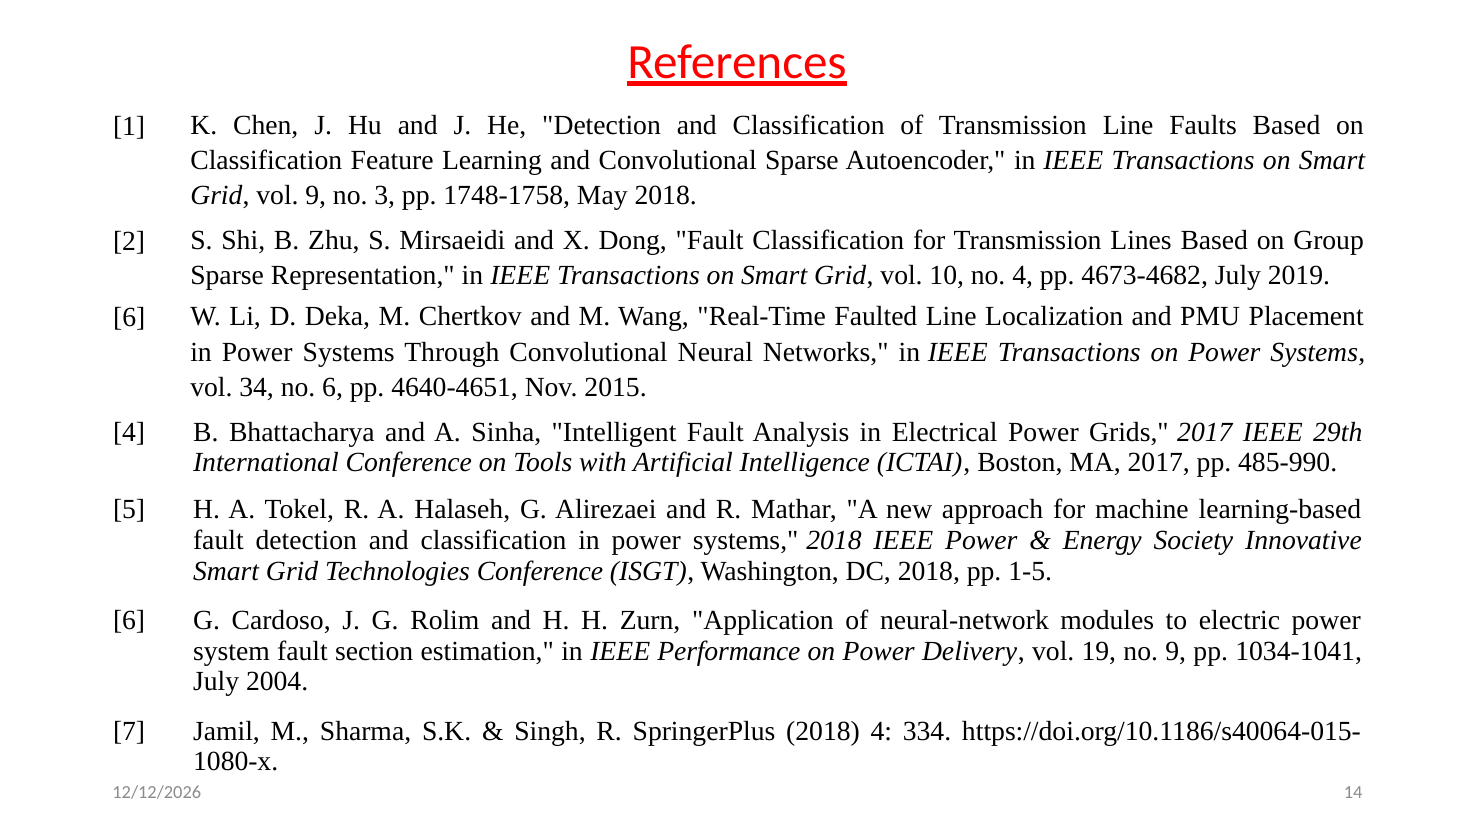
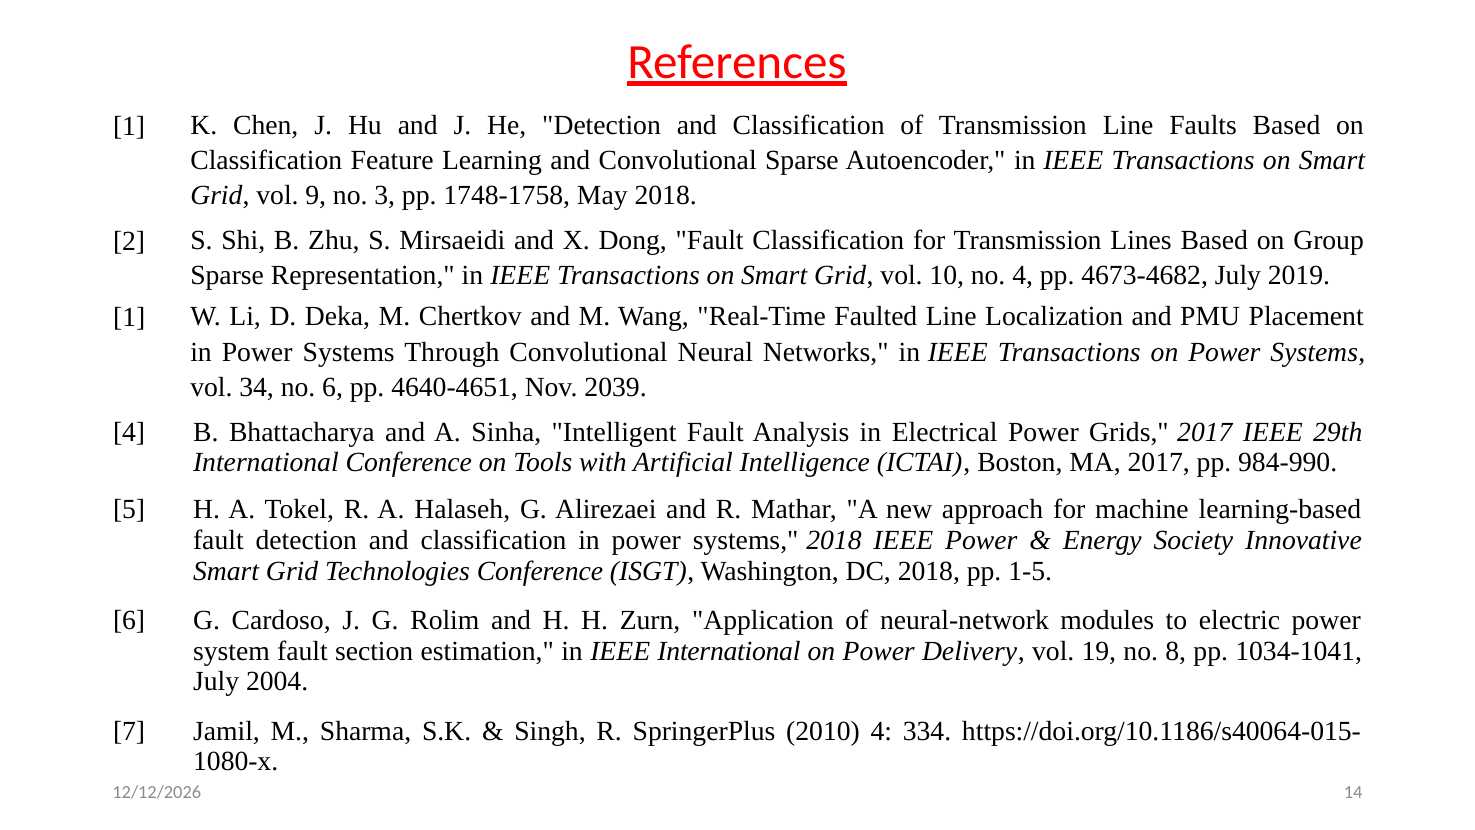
6 at (129, 318): 6 -> 1
2015: 2015 -> 2039
485-990: 485-990 -> 984-990
IEEE Performance: Performance -> International
no 9: 9 -> 8
SpringerPlus 2018: 2018 -> 2010
